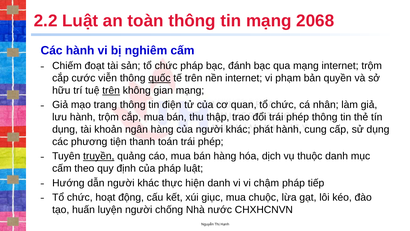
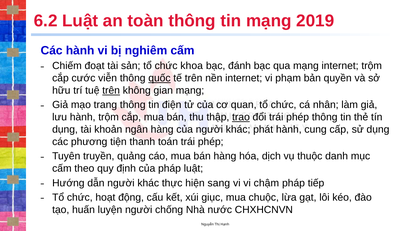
2.2: 2.2 -> 6.2
2068: 2068 -> 2019
chức pháp: pháp -> khoa
trao underline: none -> present
truyền underline: present -> none
hiện danh: danh -> sang
